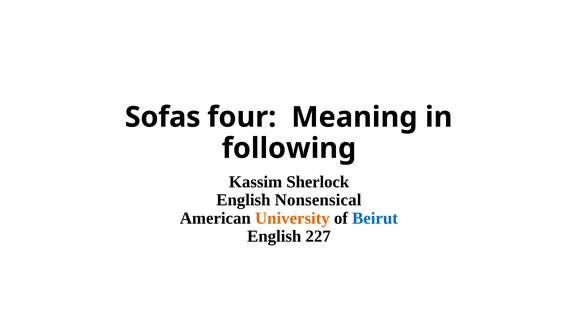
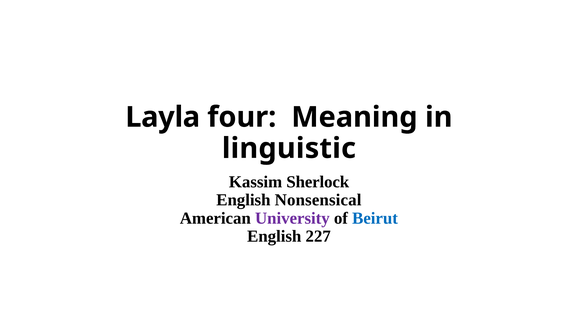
Sofas: Sofas -> Layla
following: following -> linguistic
University colour: orange -> purple
